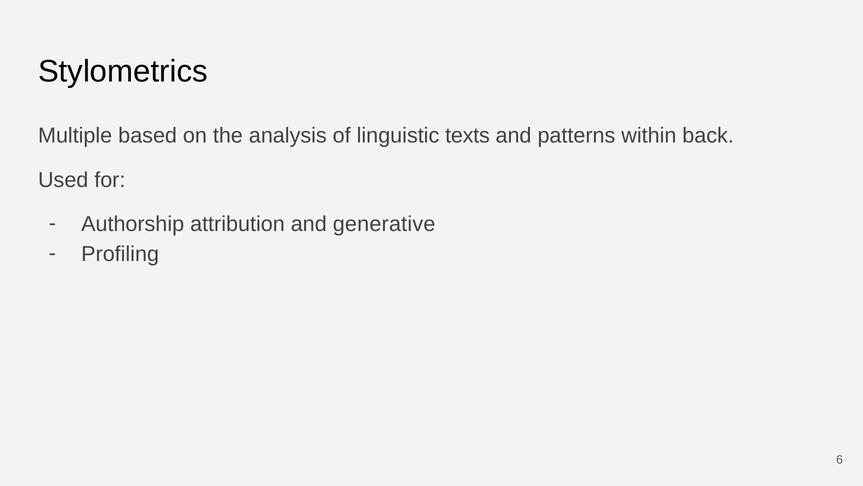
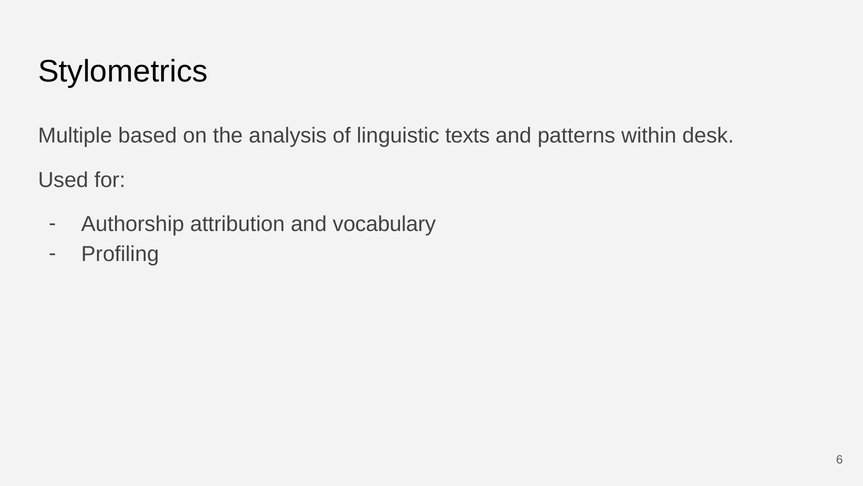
back: back -> desk
generative: generative -> vocabulary
